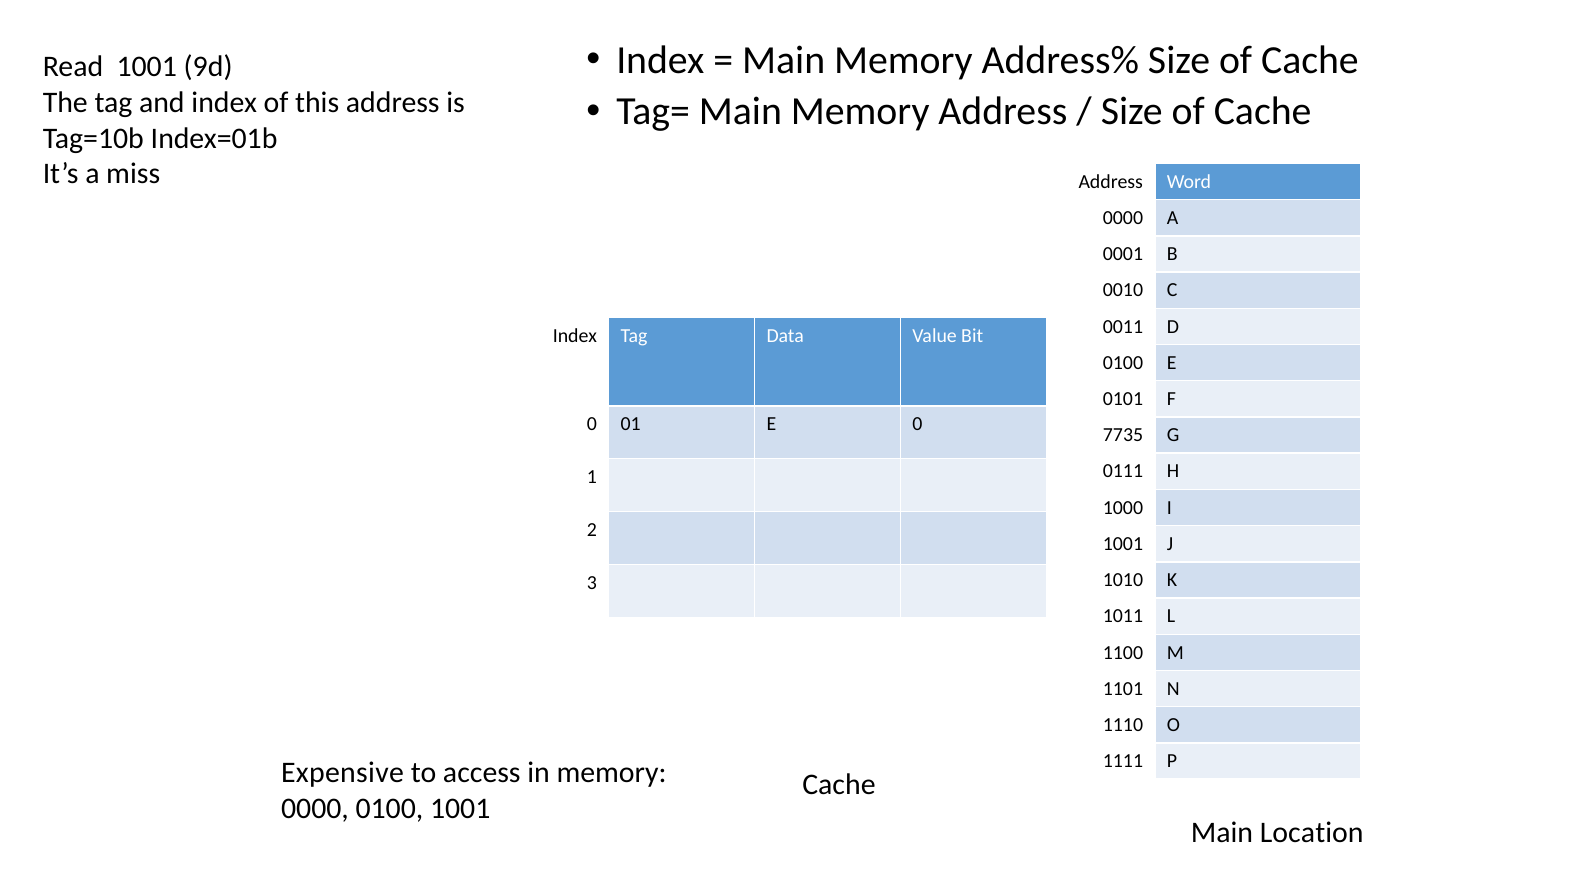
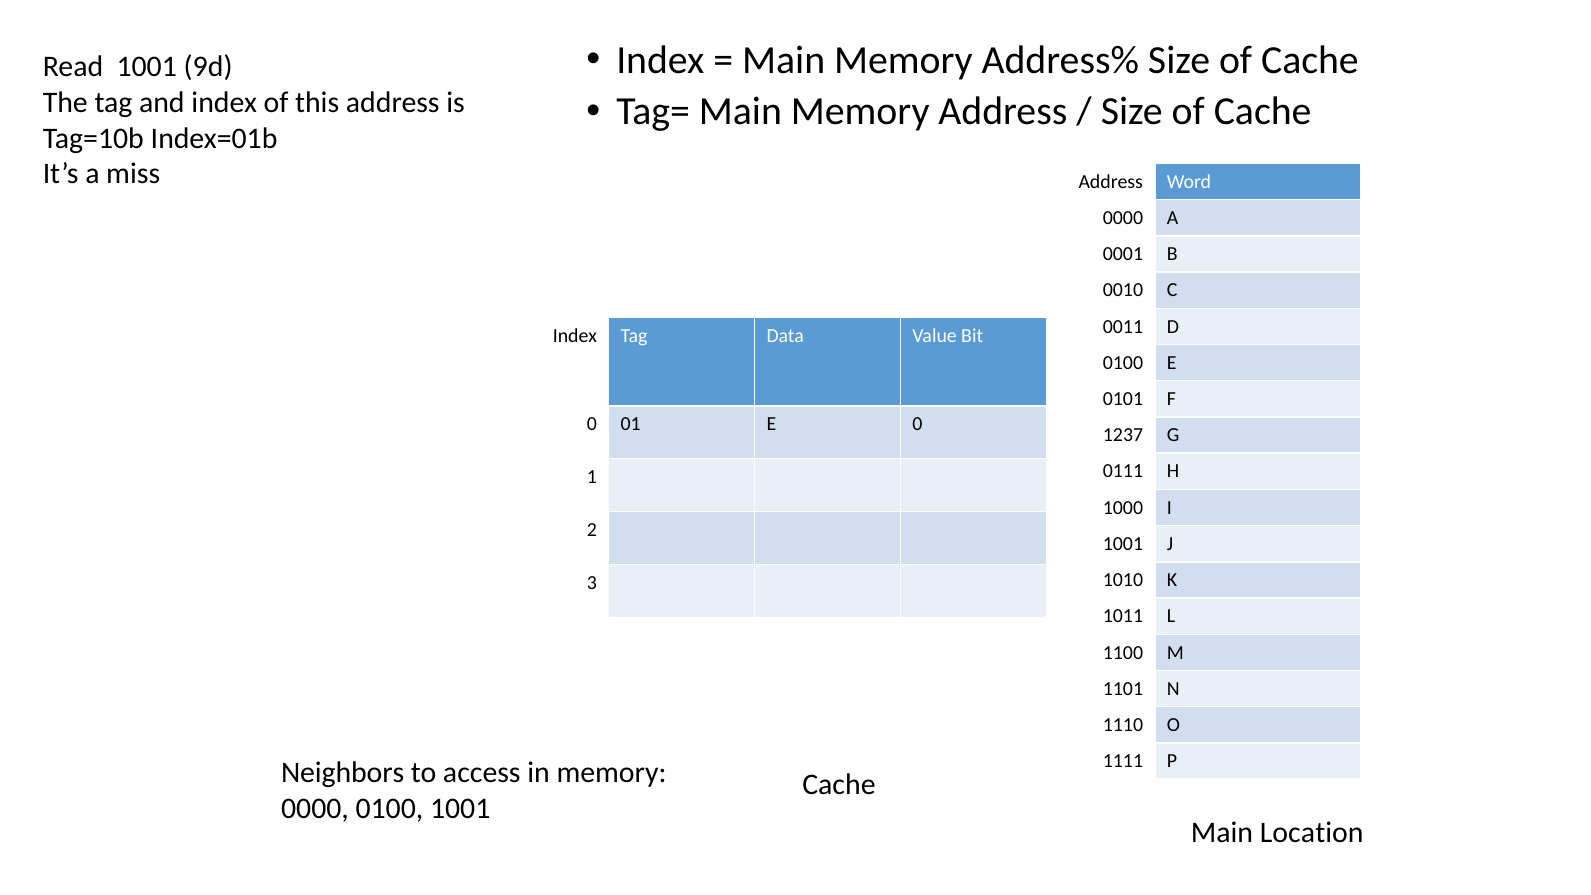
7735: 7735 -> 1237
Expensive: Expensive -> Neighbors
